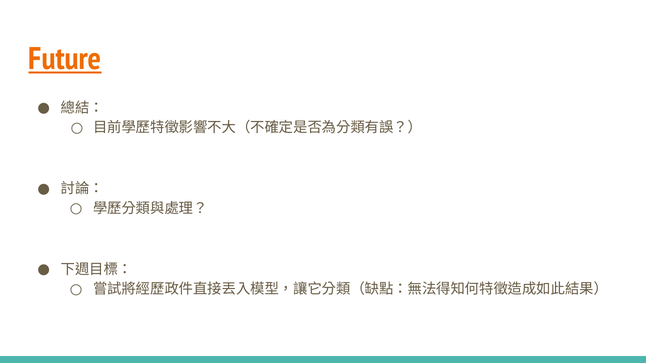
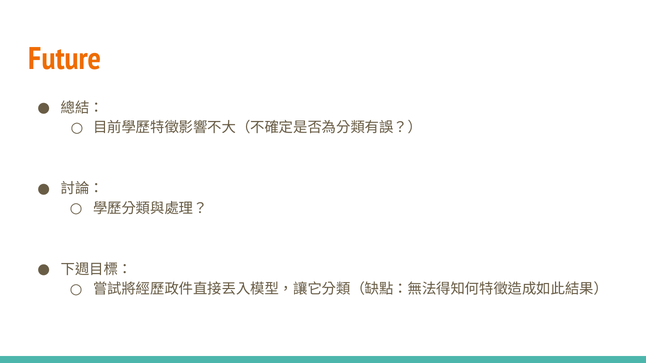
Future underline: present -> none
